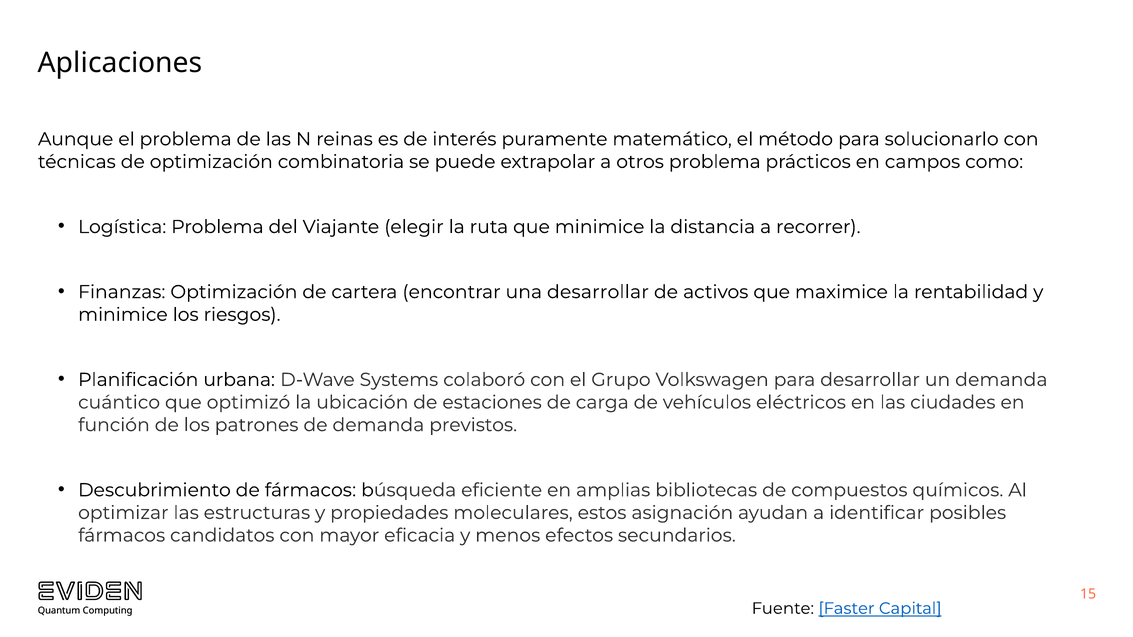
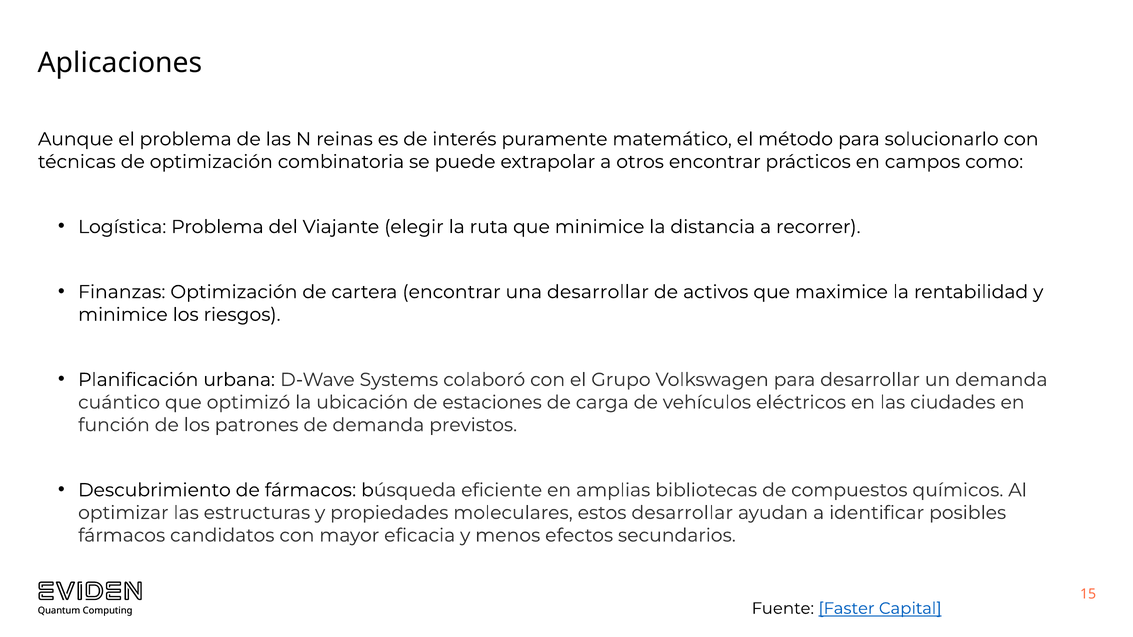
otros problema: problema -> encontrar
estos asignación: asignación -> desarrollar
